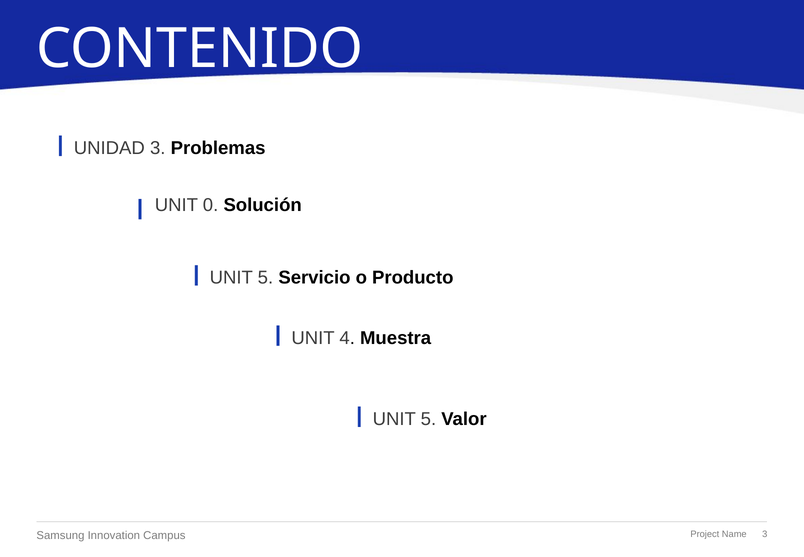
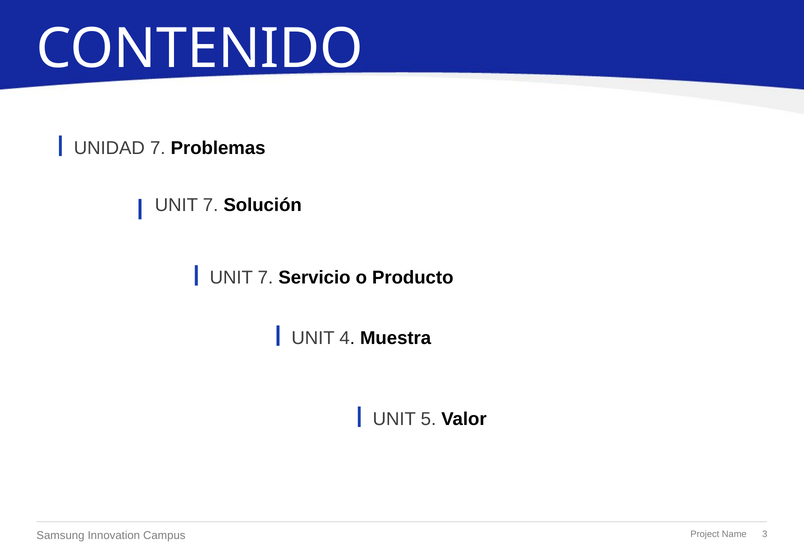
UNIDAD 3: 3 -> 7
0 at (211, 205): 0 -> 7
5 at (265, 278): 5 -> 7
